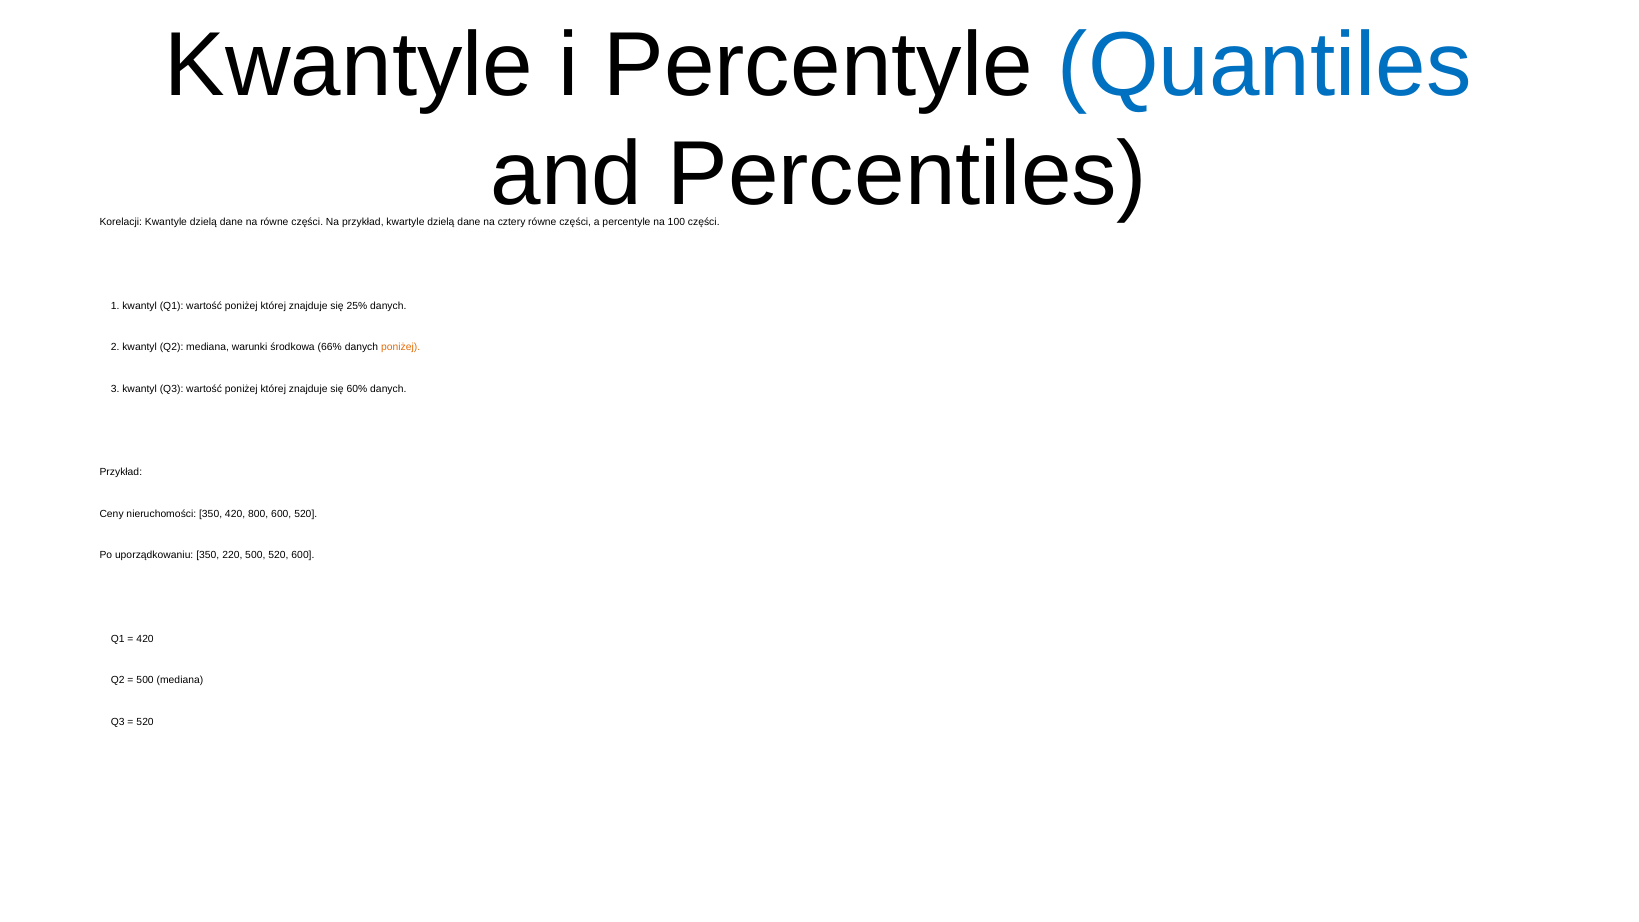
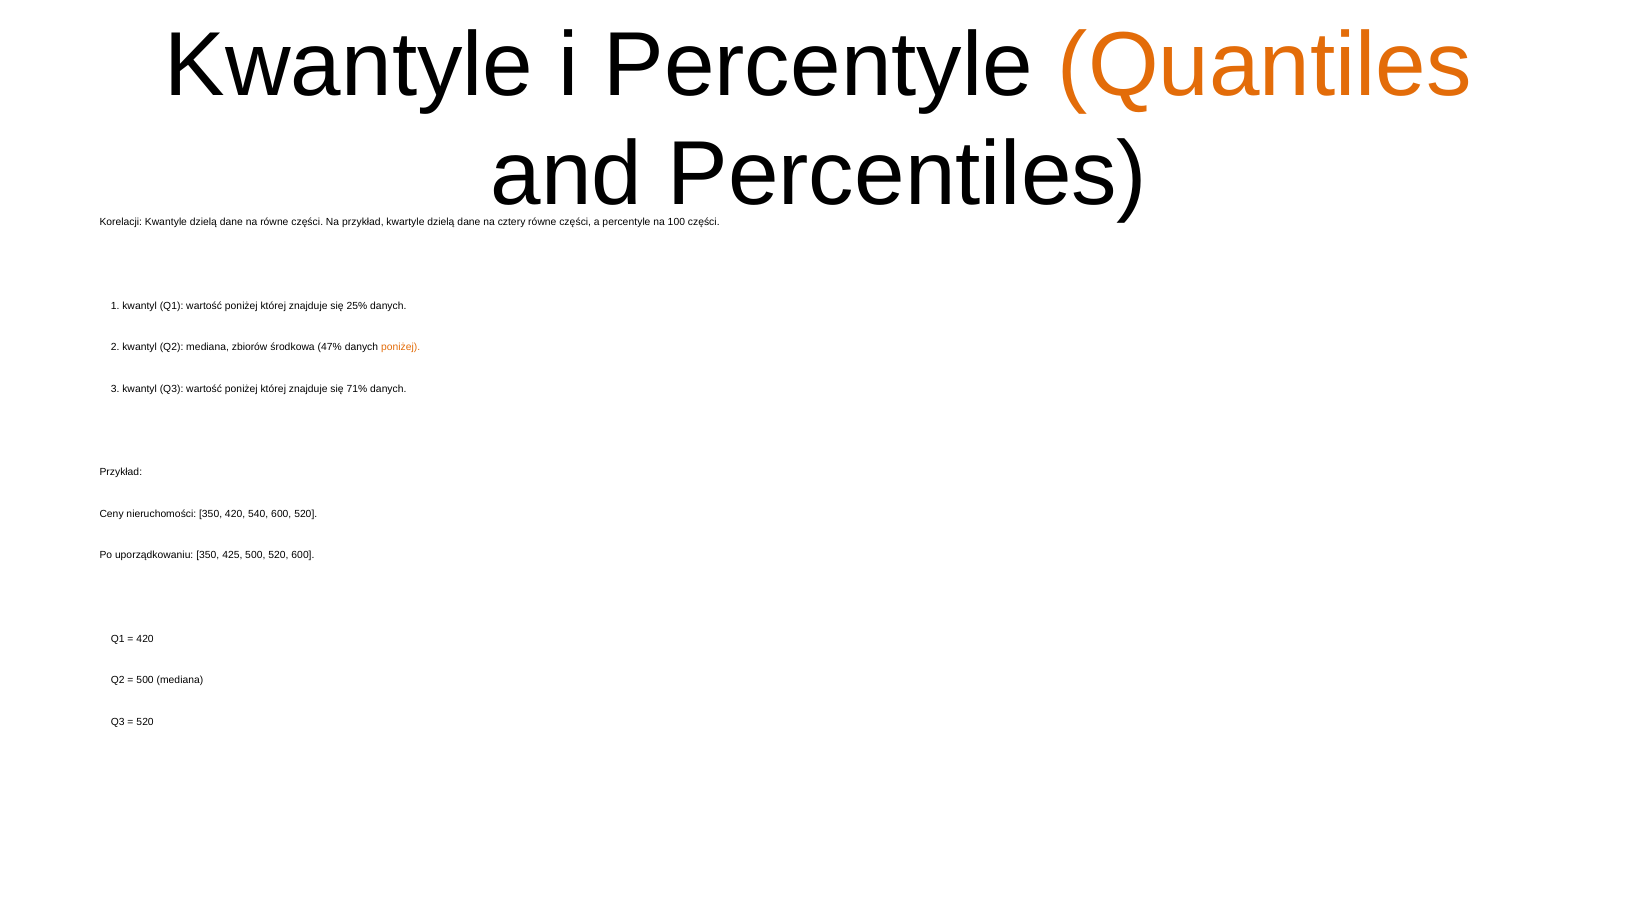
Quantiles colour: blue -> orange
warunki: warunki -> zbiorów
66%: 66% -> 47%
60%: 60% -> 71%
800: 800 -> 540
220: 220 -> 425
